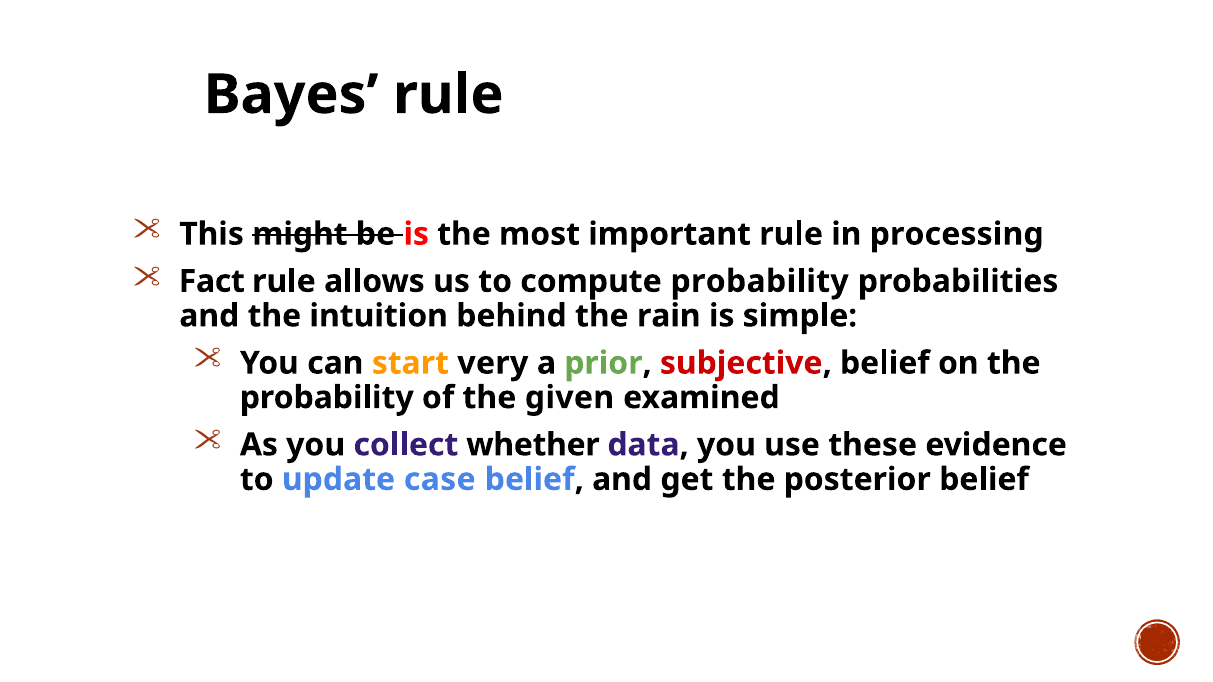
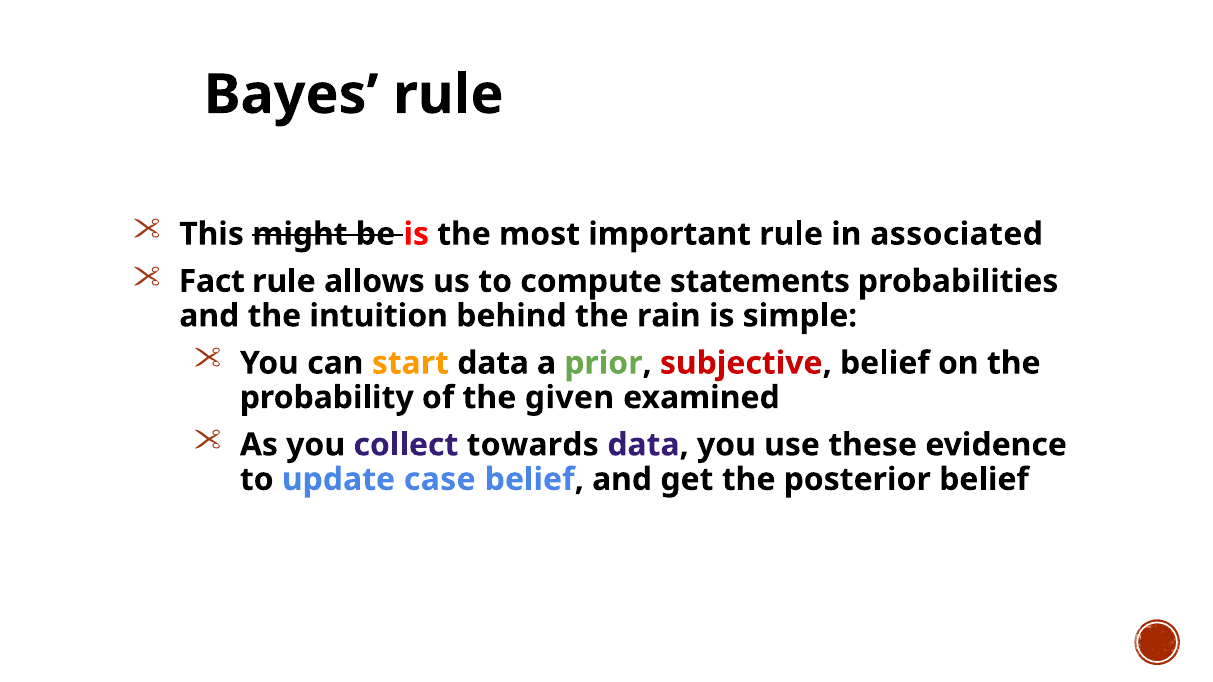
processing: processing -> associated
compute probability: probability -> statements
start very: very -> data
whether: whether -> towards
